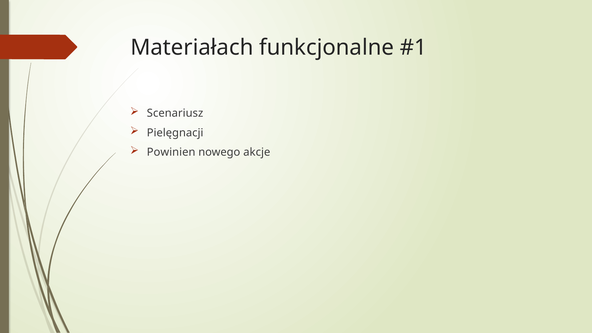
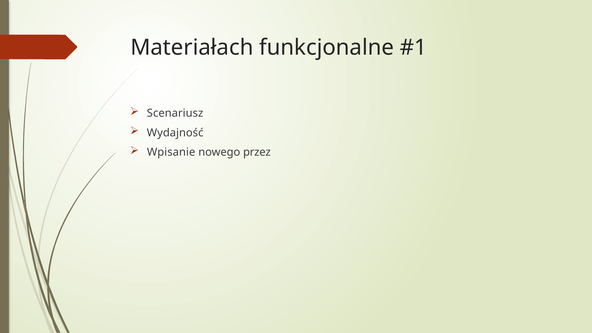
Pielęgnacji: Pielęgnacji -> Wydajność
Powinien: Powinien -> Wpisanie
akcje: akcje -> przez
